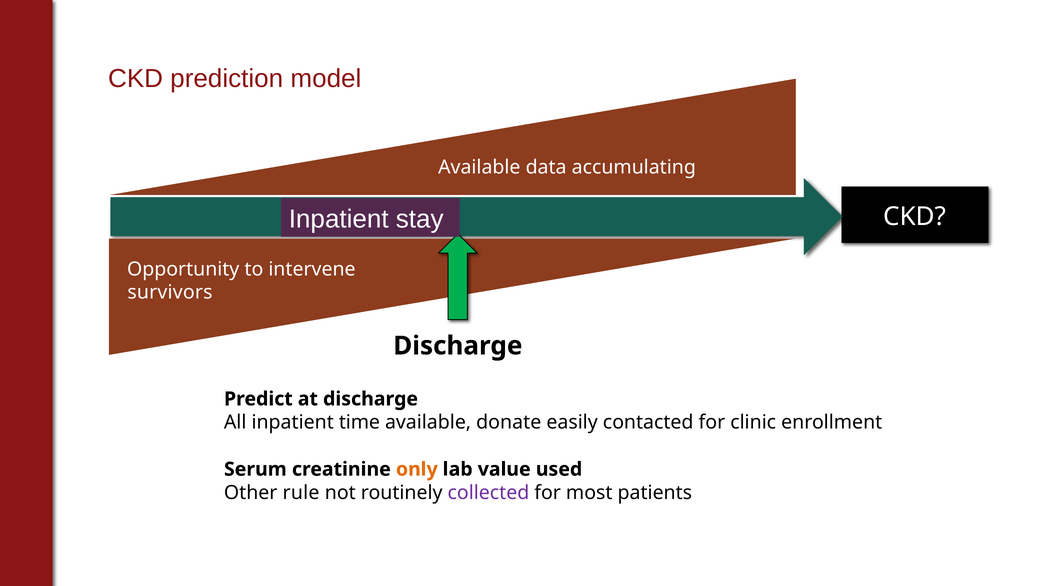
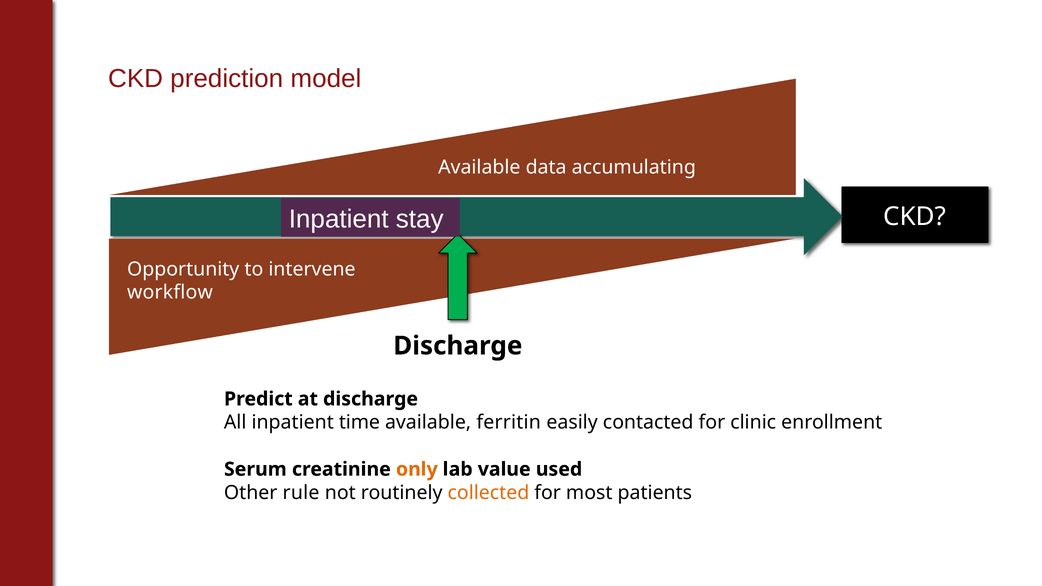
survivors: survivors -> workflow
donate: donate -> ferritin
collected colour: purple -> orange
